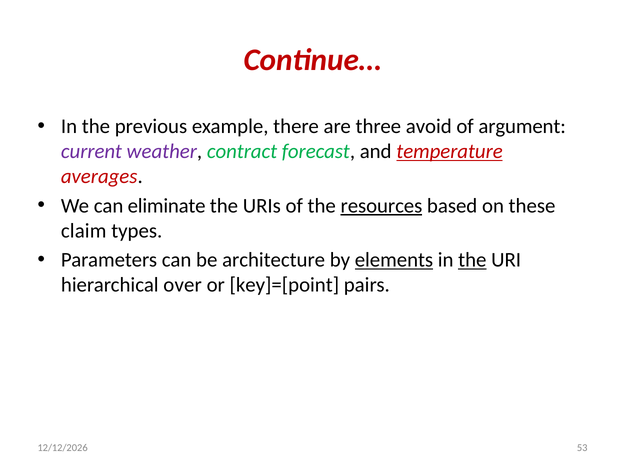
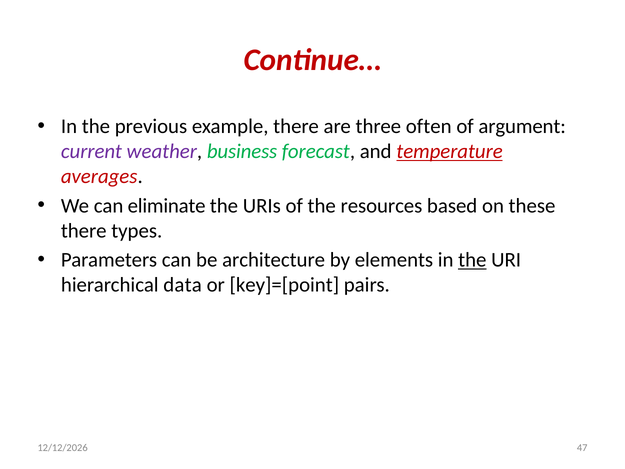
avoid: avoid -> often
contract: contract -> business
resources underline: present -> none
claim at (84, 231): claim -> there
elements underline: present -> none
over: over -> data
53: 53 -> 47
